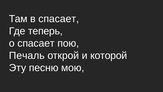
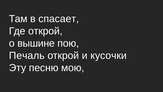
Где теперь: теперь -> открой
о спасает: спасает -> вышине
которой: которой -> кусочки
